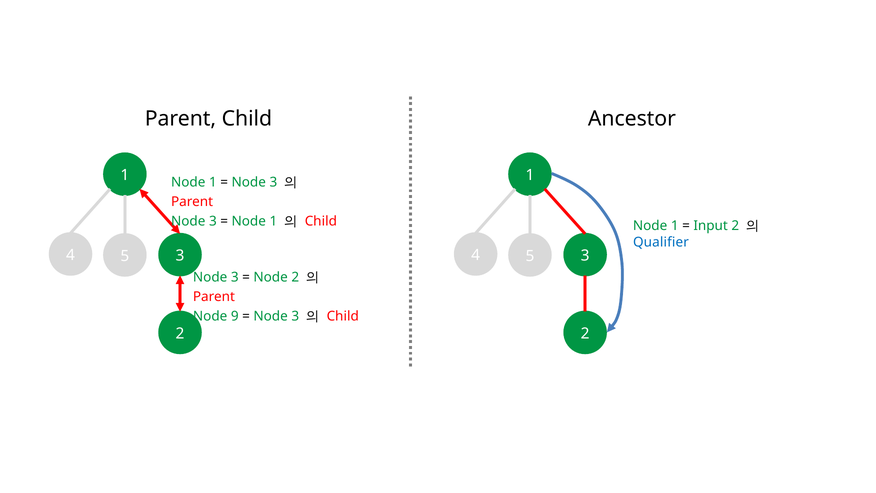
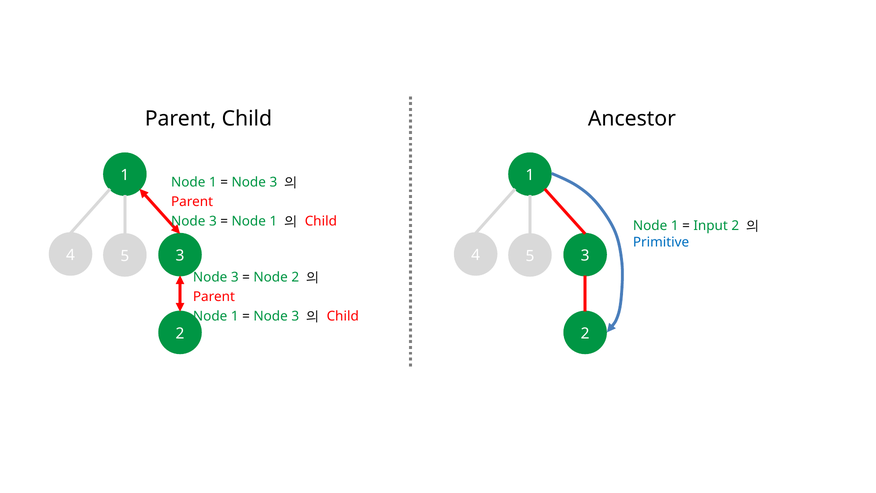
Qualifier: Qualifier -> Primitive
9 at (235, 316): 9 -> 1
